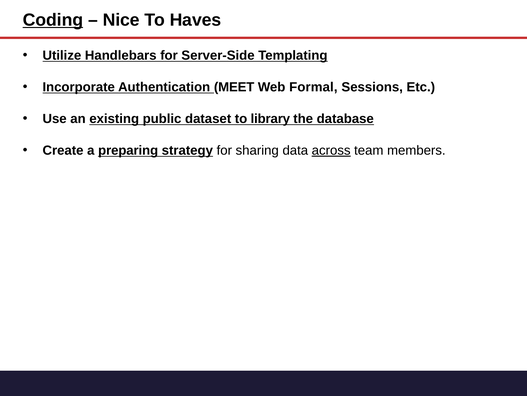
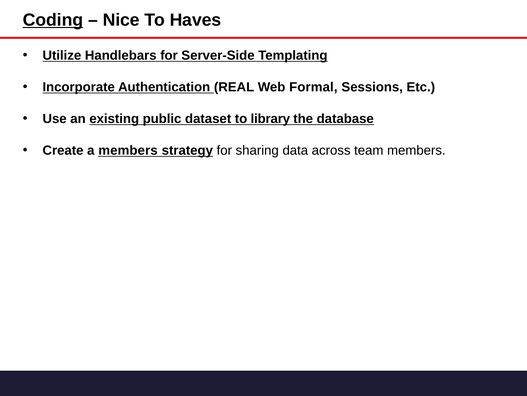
MEET: MEET -> REAL
a preparing: preparing -> members
across underline: present -> none
